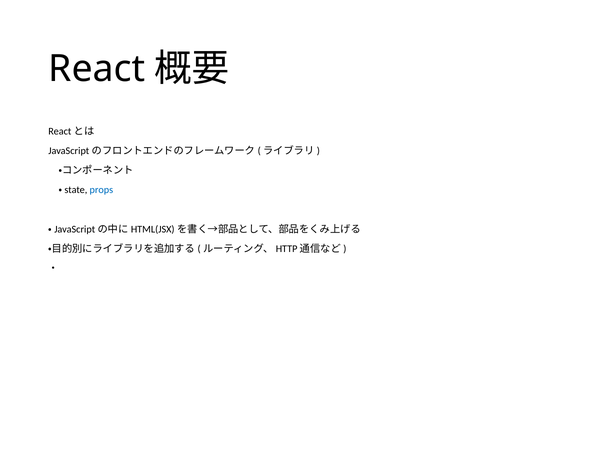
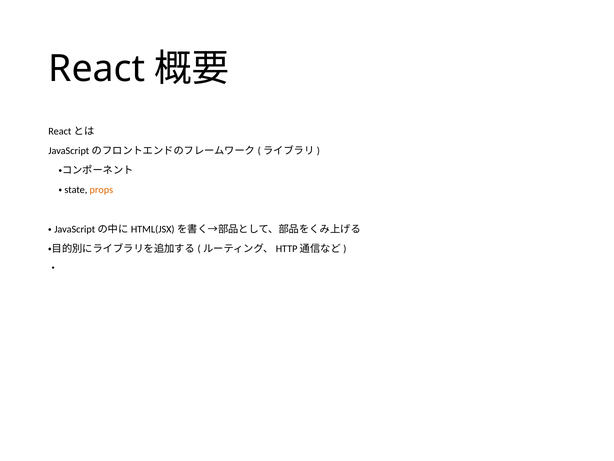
props colour: blue -> orange
